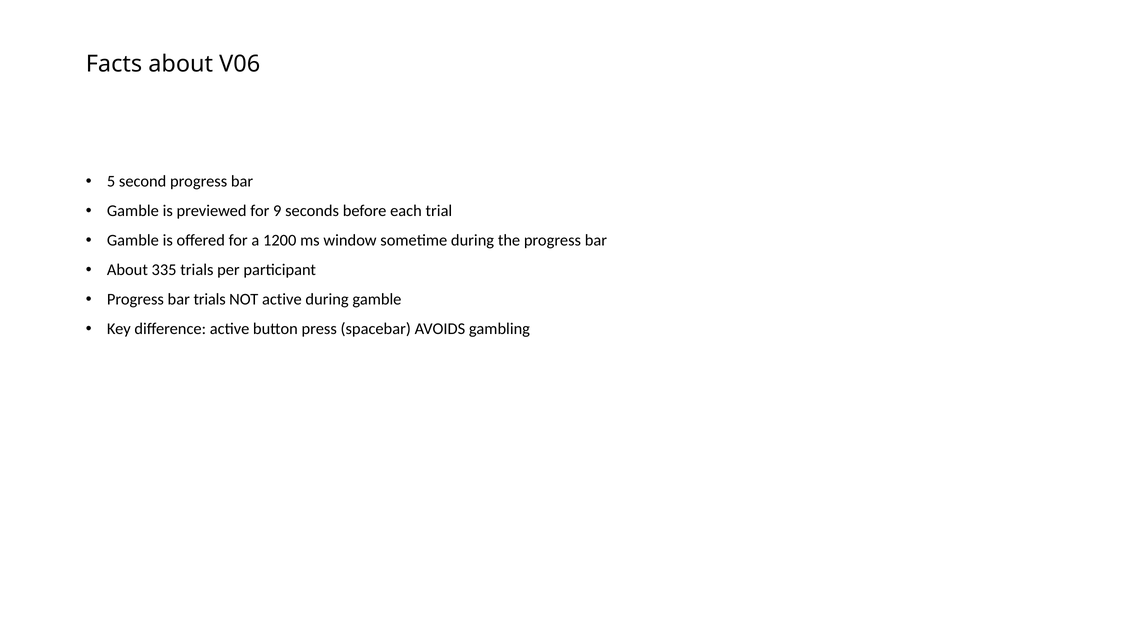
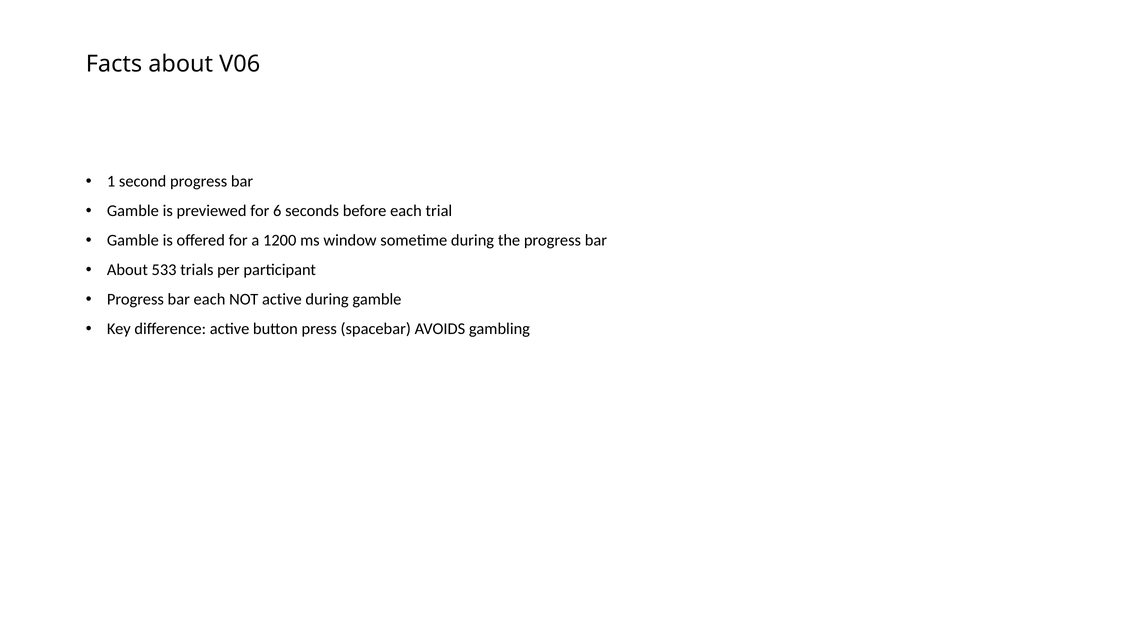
5: 5 -> 1
9: 9 -> 6
335: 335 -> 533
bar trials: trials -> each
